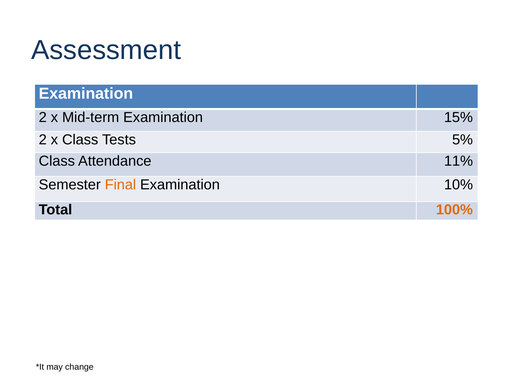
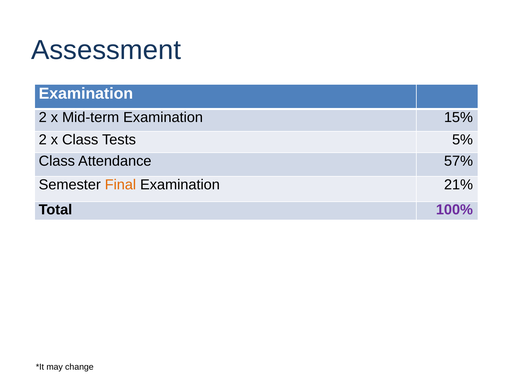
11%: 11% -> 57%
10%: 10% -> 21%
100% colour: orange -> purple
